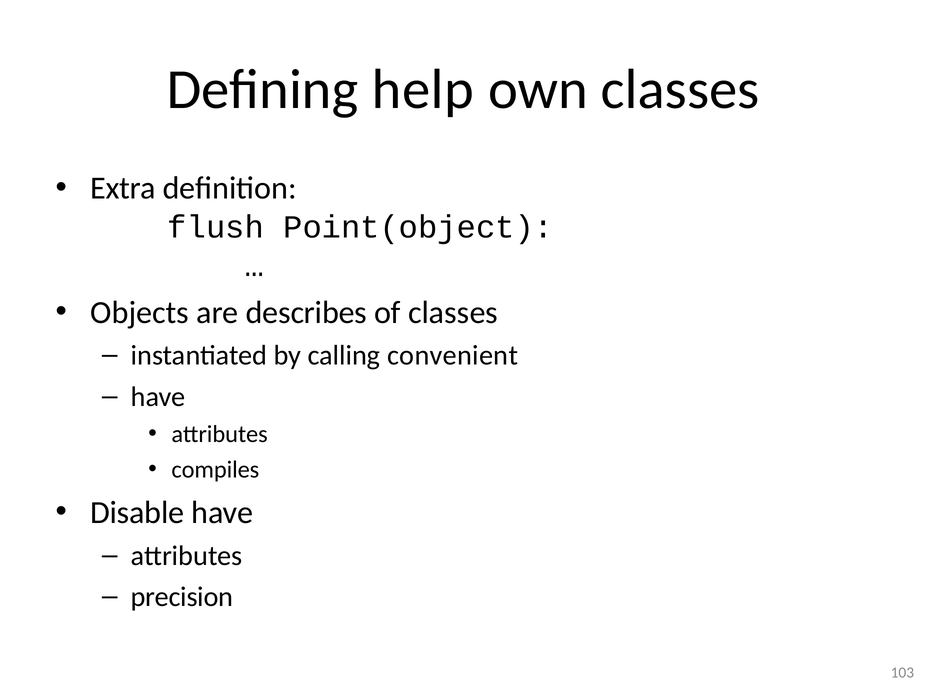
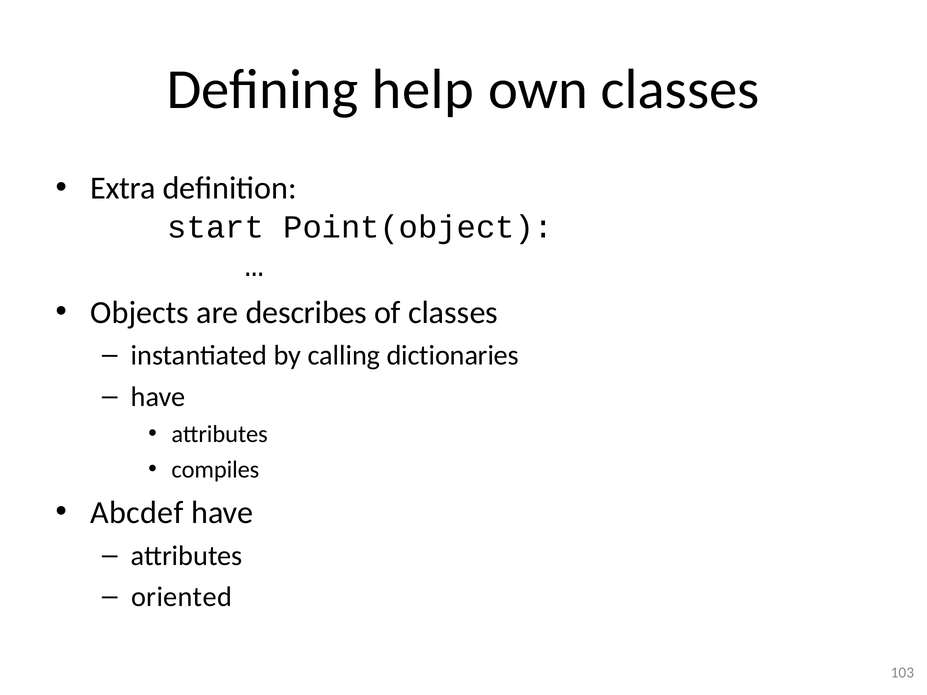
flush: flush -> start
convenient: convenient -> dictionaries
Disable: Disable -> Abcdef
precision: precision -> oriented
